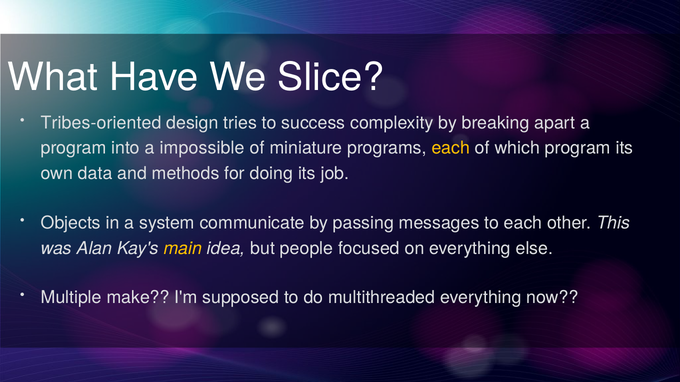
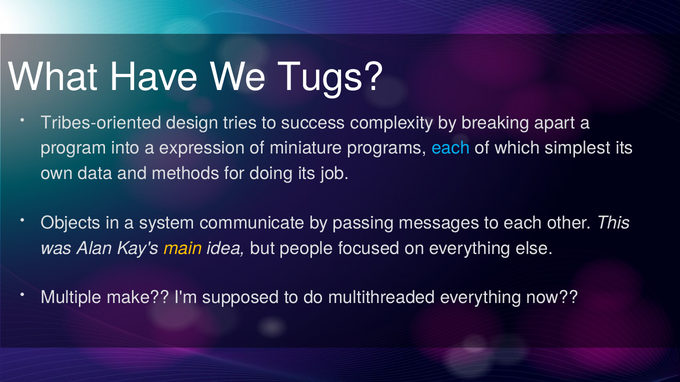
Slice: Slice -> Tugs
impossible: impossible -> expression
each at (451, 148) colour: yellow -> light blue
which program: program -> simplest
